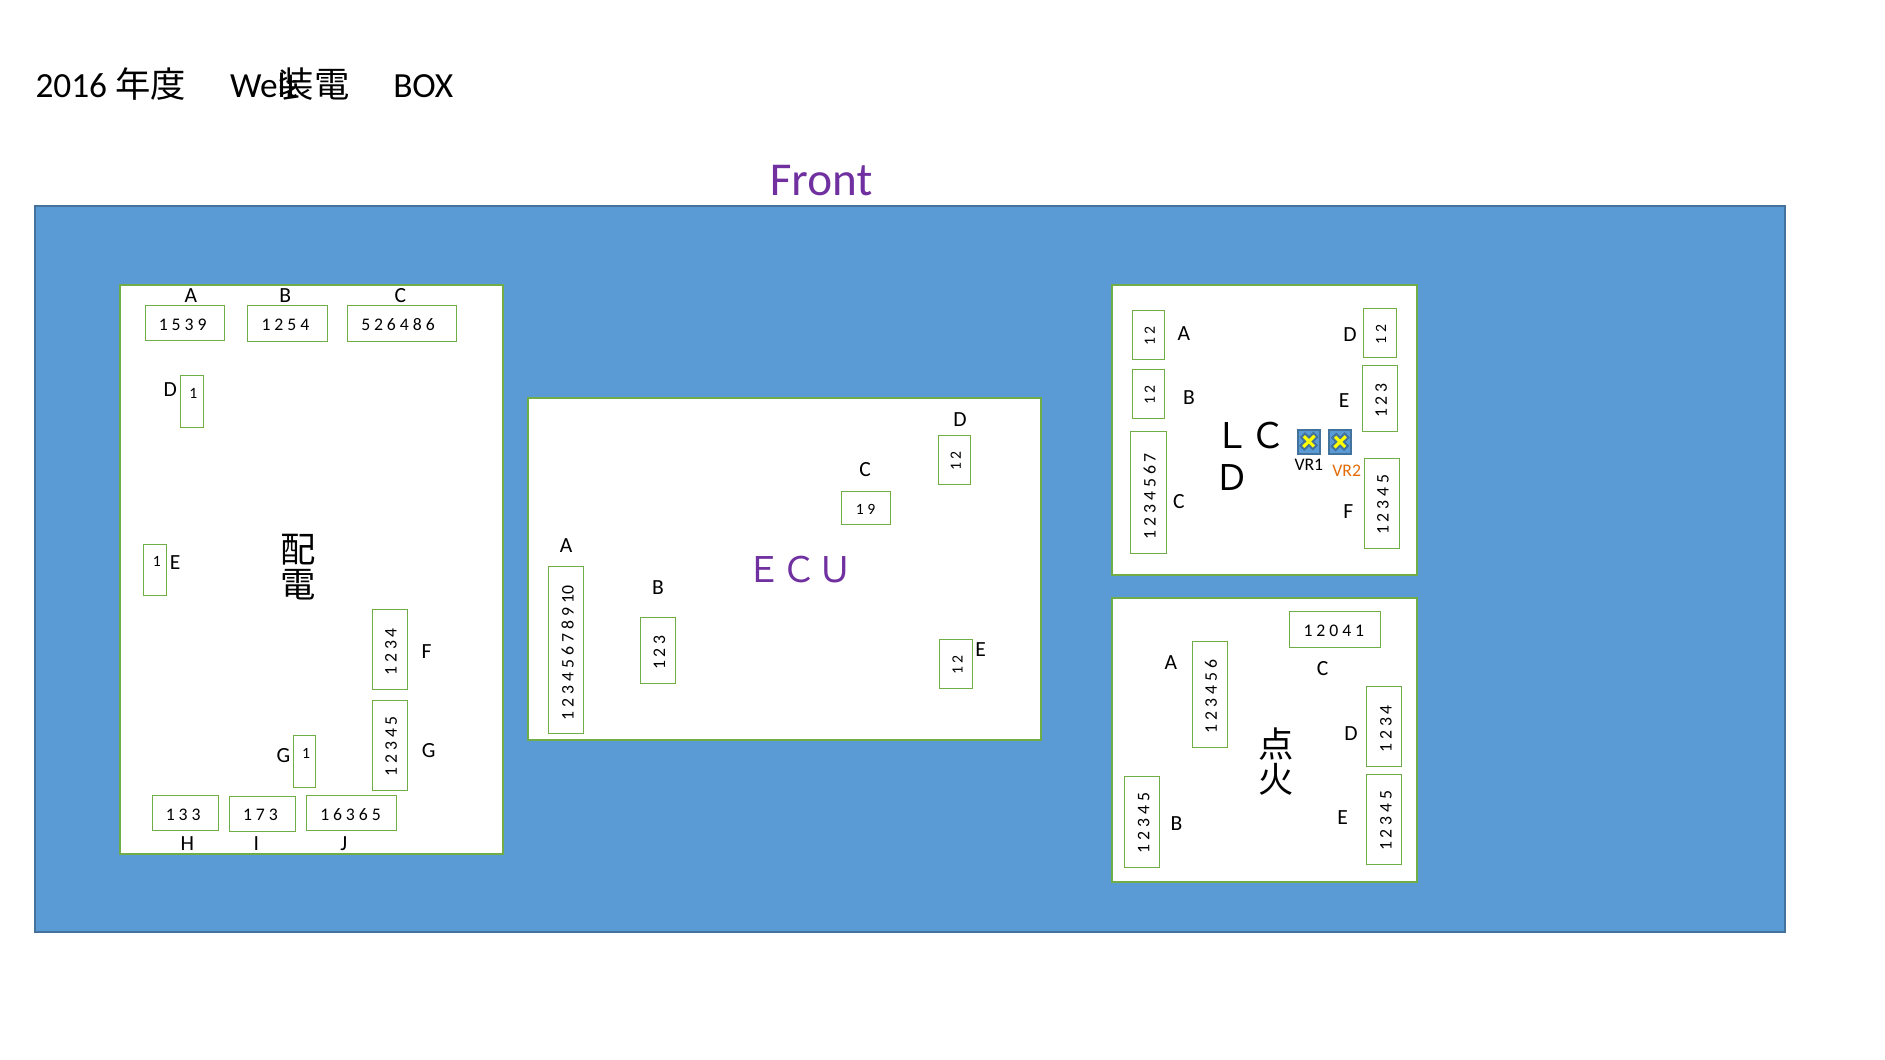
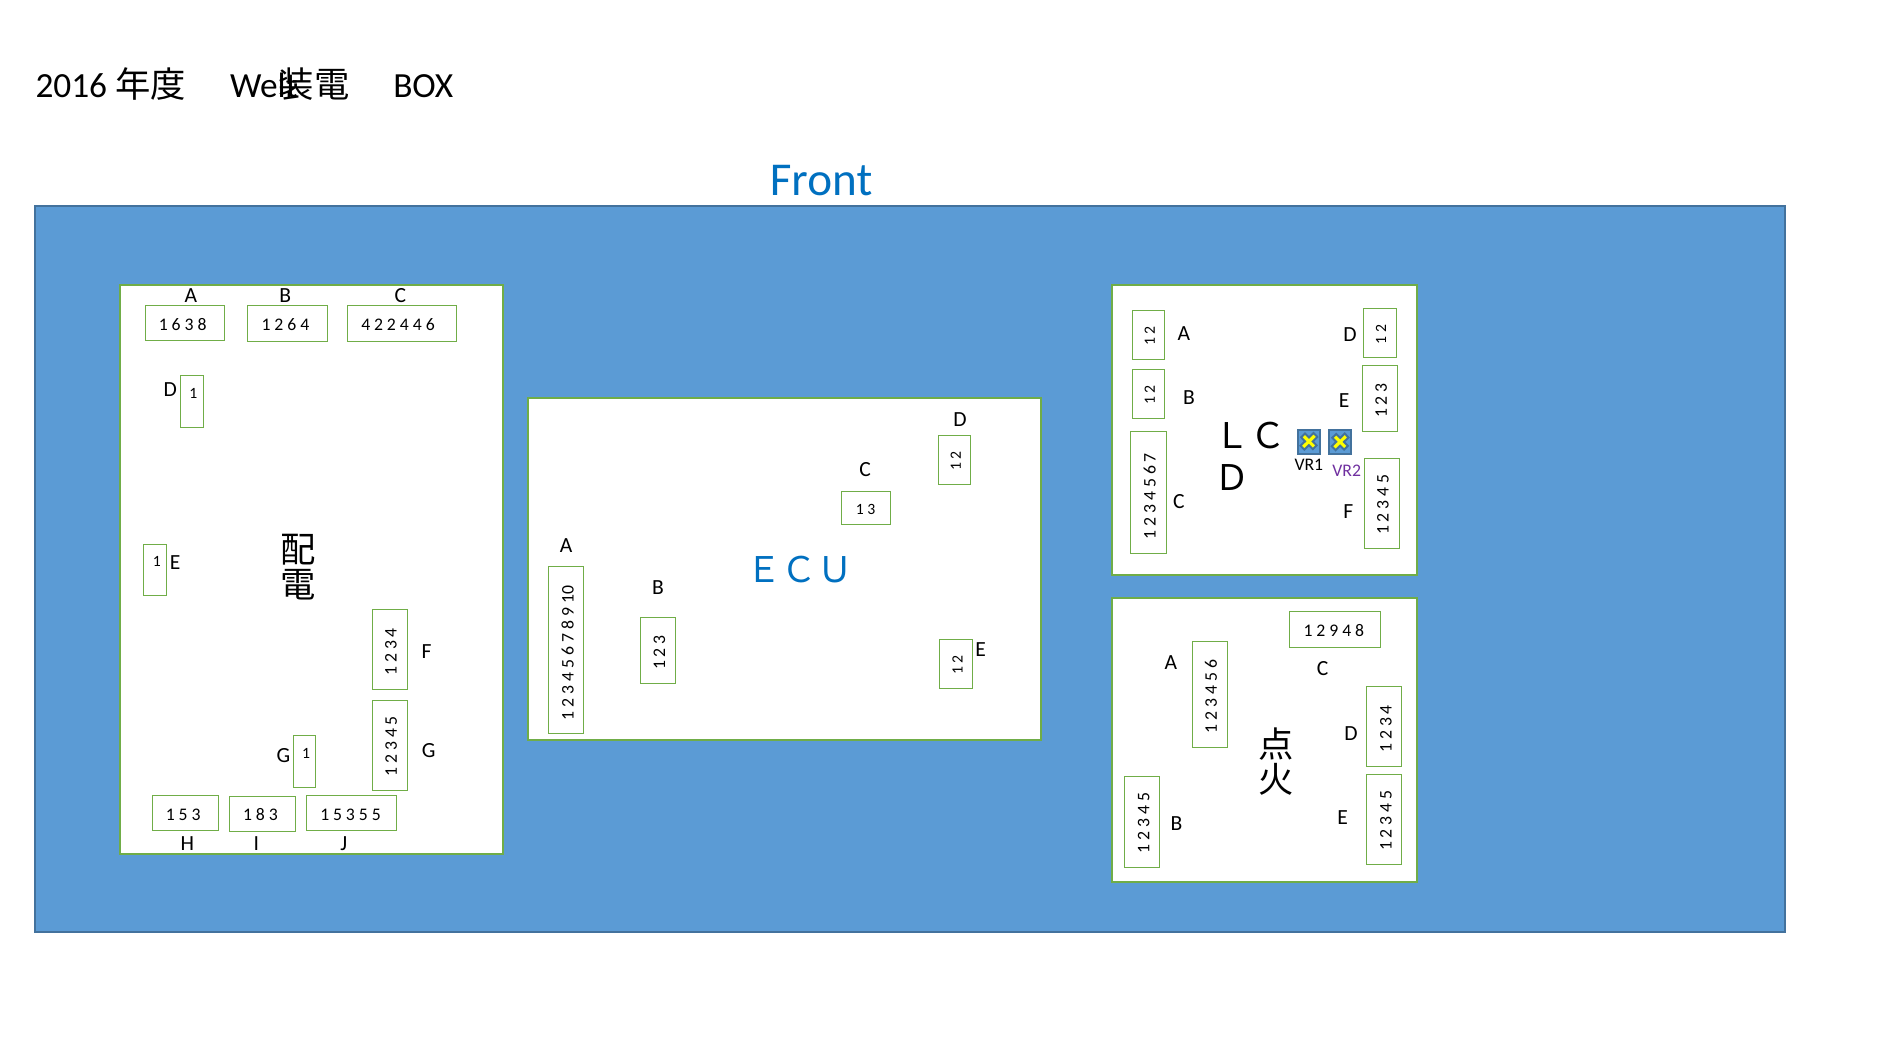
Front colour: purple -> blue
1 5: 5 -> 6
3 9: 9 -> 8
2 5: 5 -> 6
5 at (366, 325): 5 -> 4
2 6: 6 -> 2
8 at (417, 325): 8 -> 4
VR2 colour: orange -> purple
1 9: 9 -> 3
ＥＣＵ colour: purple -> blue
2 0: 0 -> 9
1 at (1360, 631): 1 -> 8
3 at (183, 815): 3 -> 5
1 7: 7 -> 8
3 1 6: 6 -> 5
3 6: 6 -> 5
